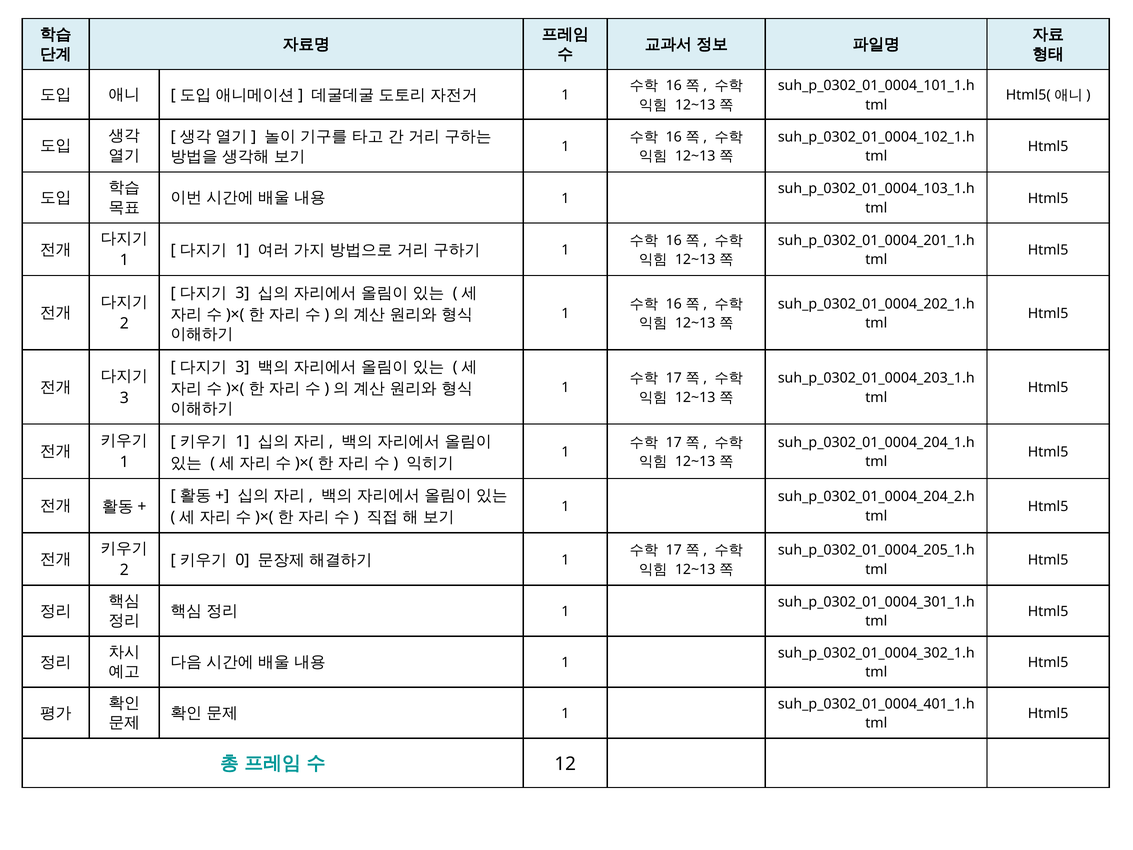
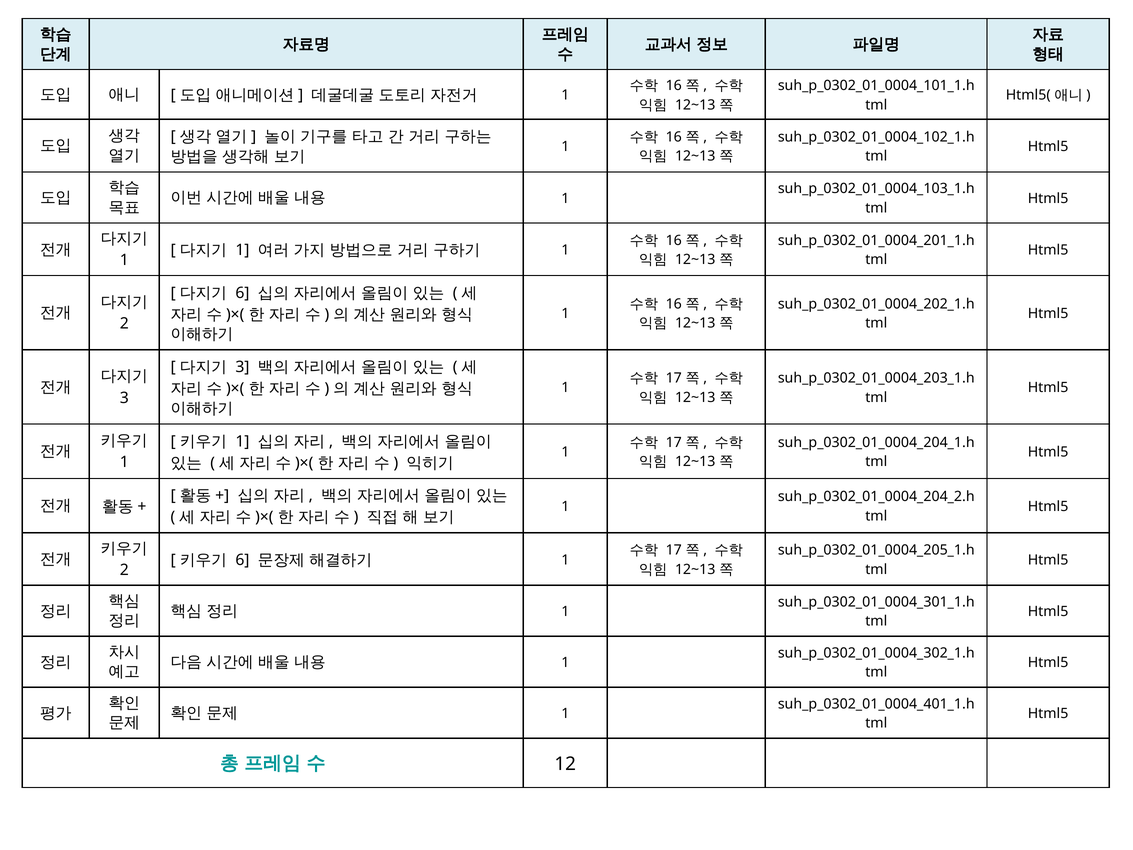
3 at (242, 293): 3 -> 6
0 at (242, 560): 0 -> 6
